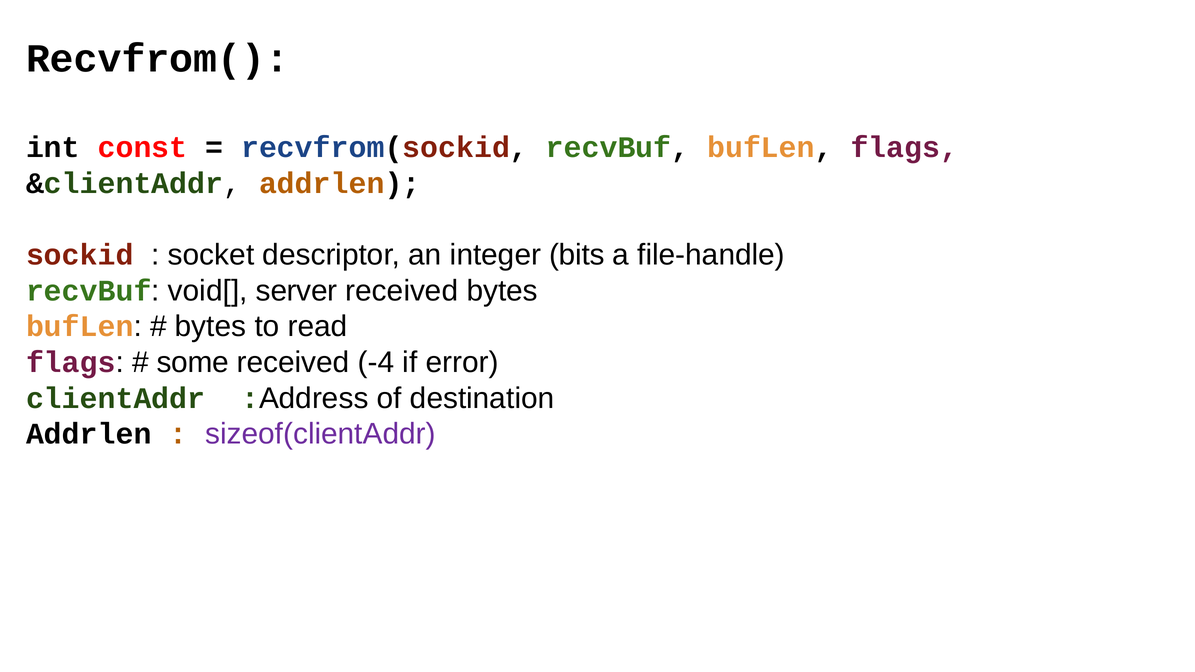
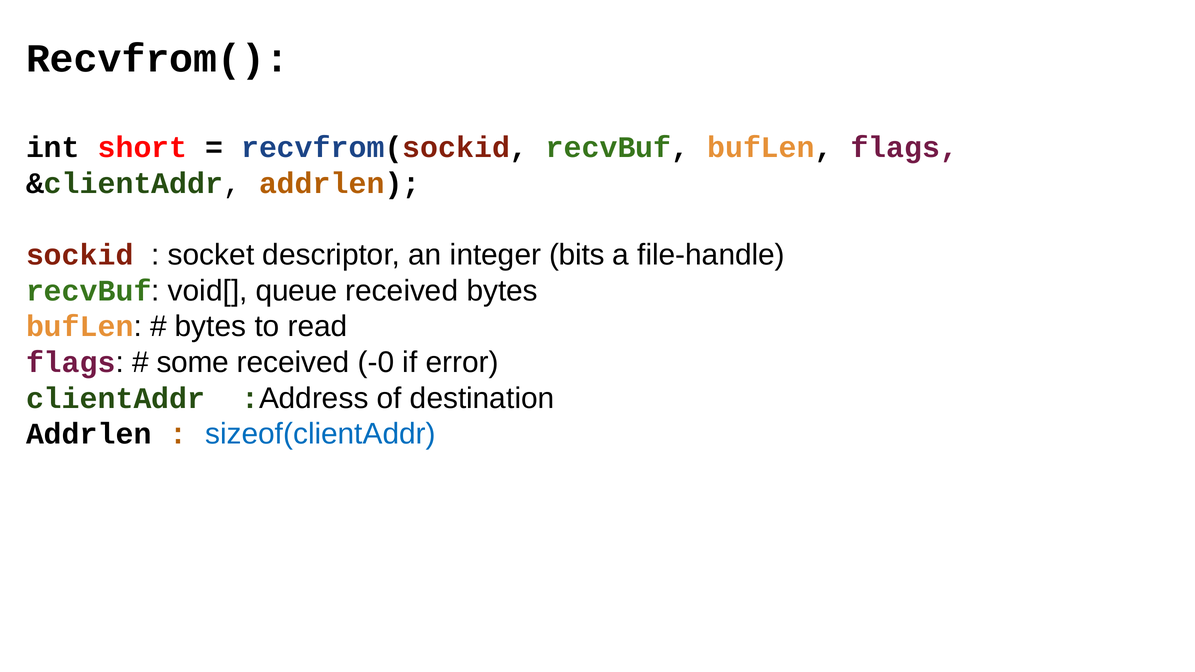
const: const -> short
server: server -> queue
-4: -4 -> -0
sizeof(clientAddr colour: purple -> blue
